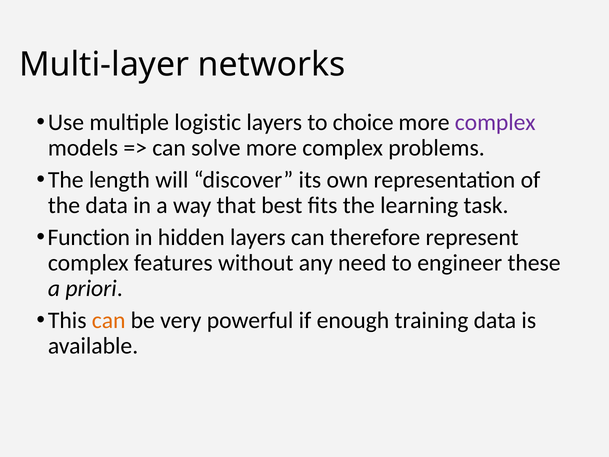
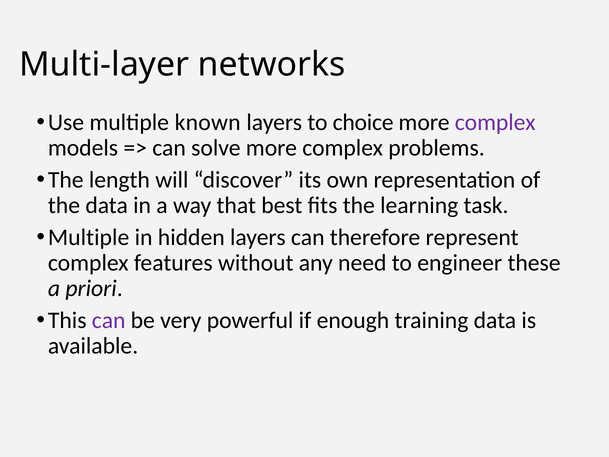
logistic: logistic -> known
Function at (89, 237): Function -> Multiple
can at (109, 320) colour: orange -> purple
